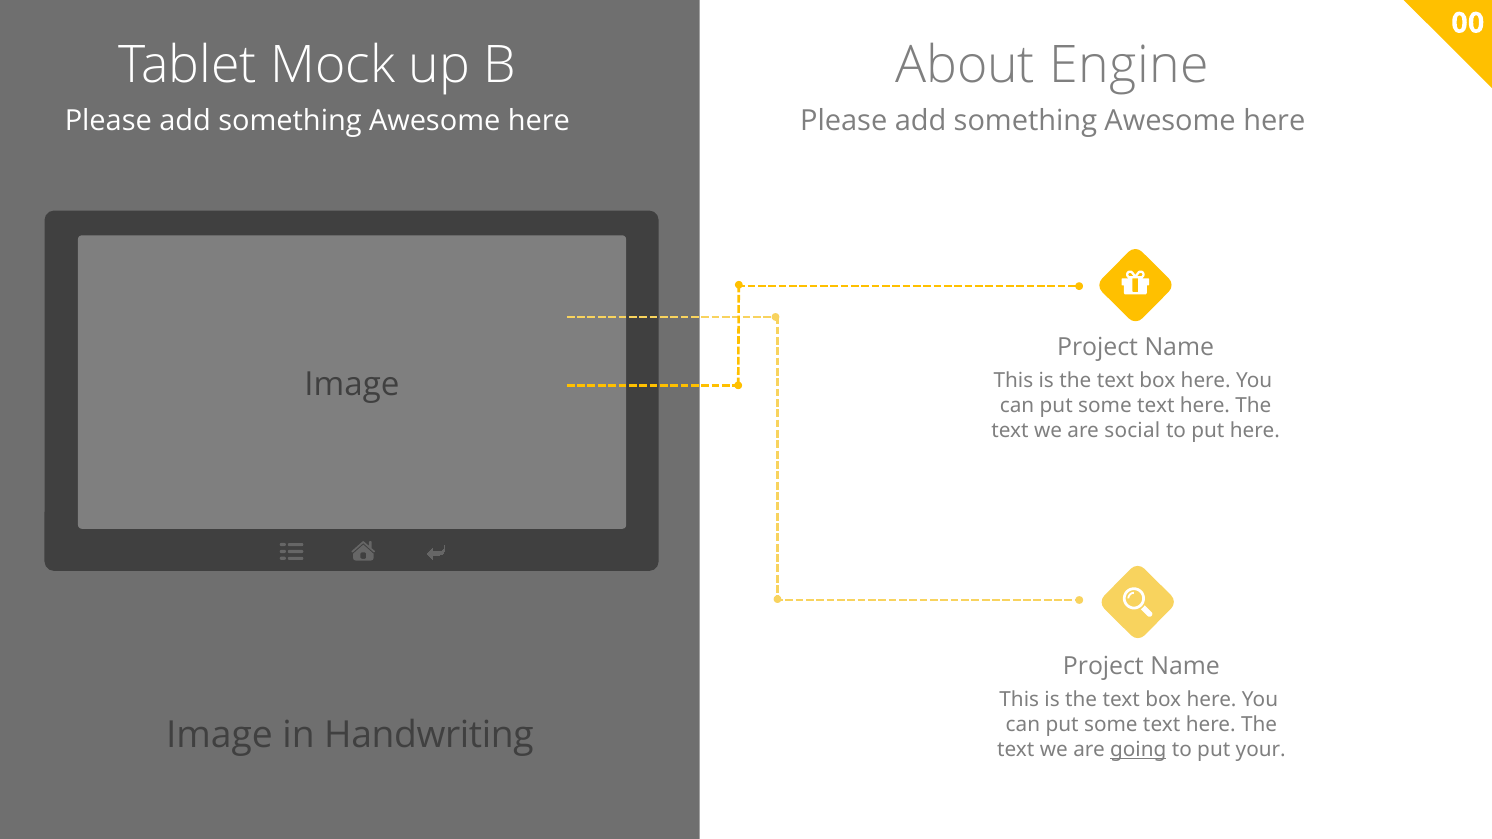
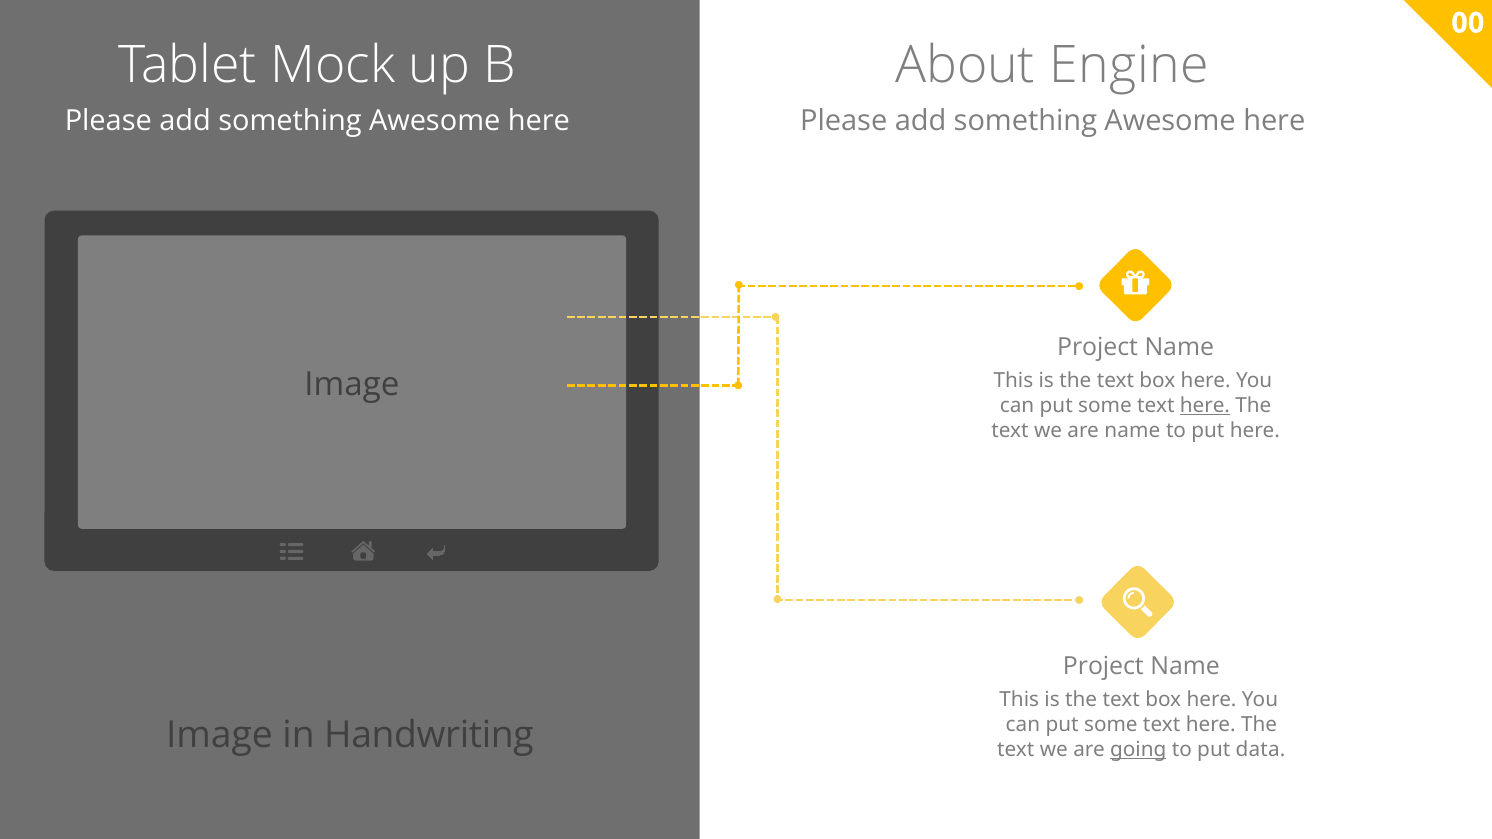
here at (1205, 406) underline: none -> present
are social: social -> name
your: your -> data
